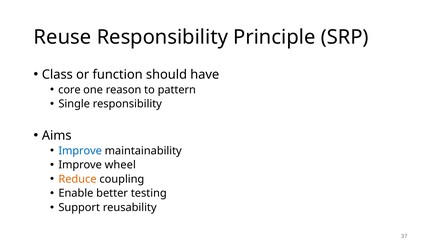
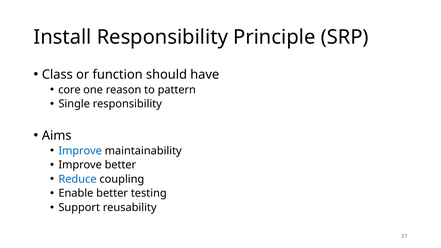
Reuse: Reuse -> Install
Improve wheel: wheel -> better
Reduce colour: orange -> blue
